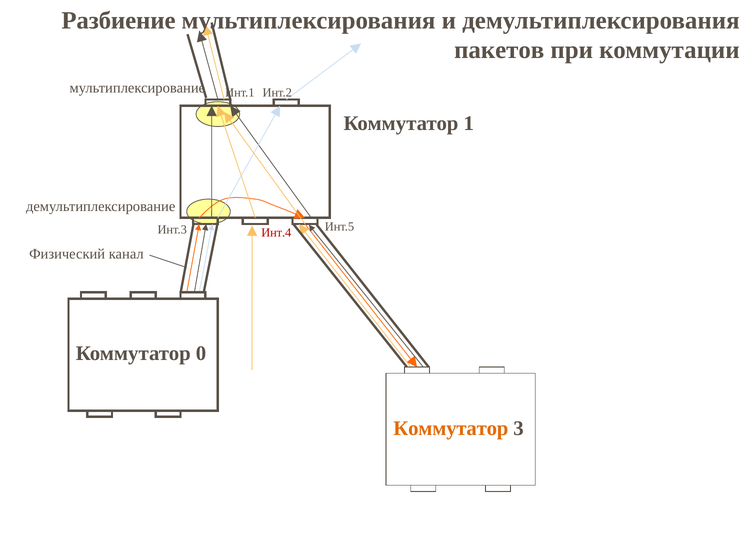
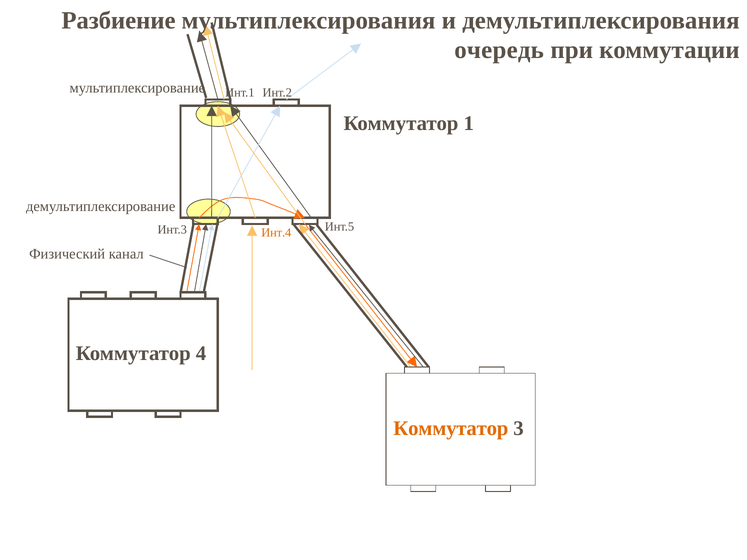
пакетов: пакетов -> очередь
Инт.4 colour: red -> orange
0: 0 -> 4
